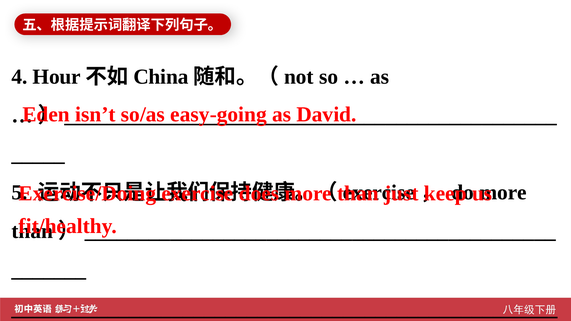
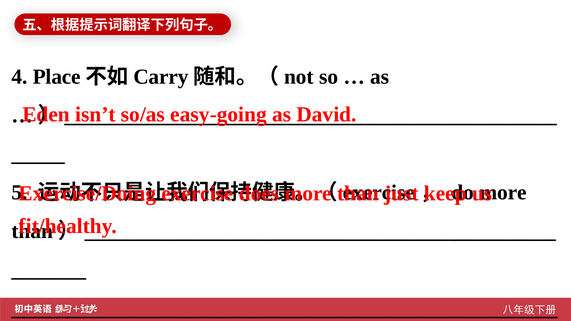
Hour: Hour -> Place
China: China -> Carry
